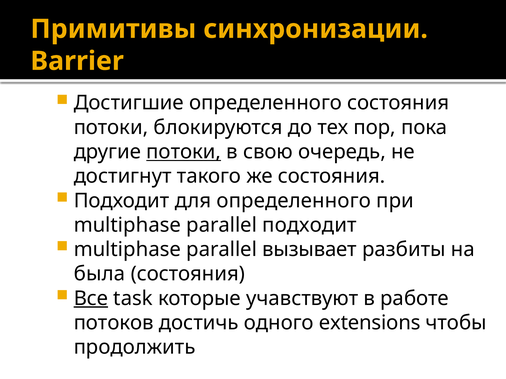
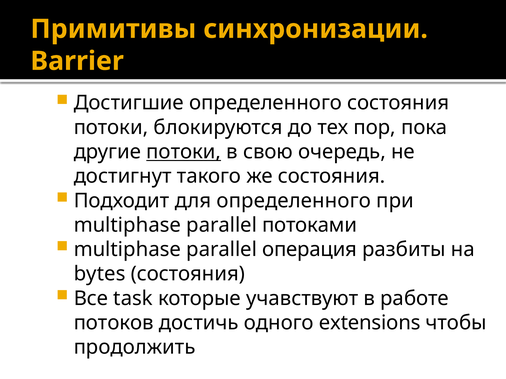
parallel подходит: подходит -> потоками
вызывает: вызывает -> операция
была: была -> bytes
Все underline: present -> none
